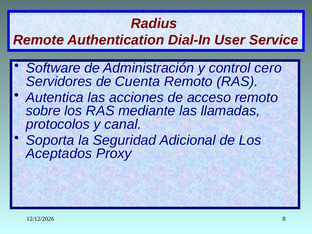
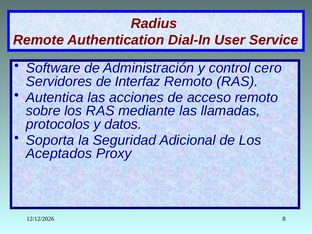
Cuenta: Cuenta -> Interfaz
canal: canal -> datos
